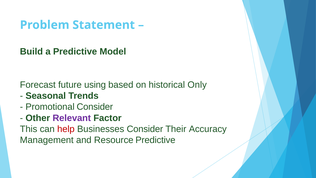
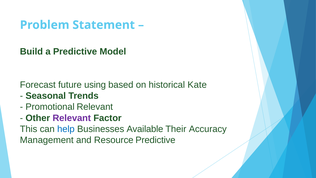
Only: Only -> Kate
Promotional Consider: Consider -> Relevant
help colour: red -> blue
Businesses Consider: Consider -> Available
